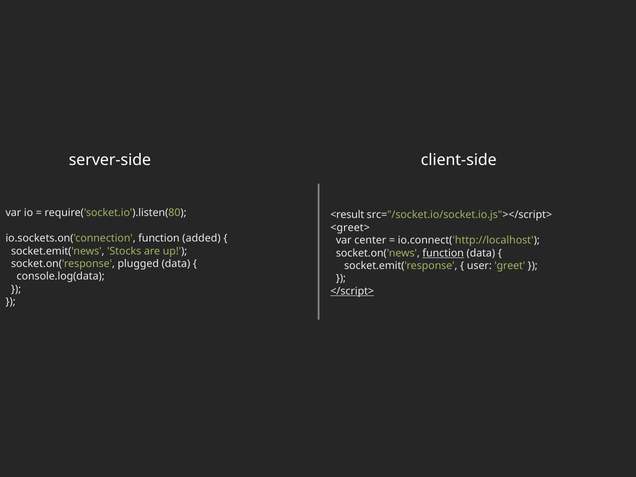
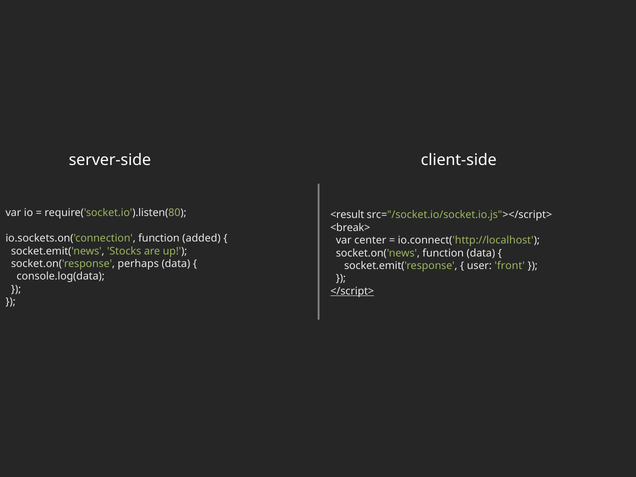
<greet>: <greet> -> <break>
function at (443, 253) underline: present -> none
plugged: plugged -> perhaps
greet: greet -> front
